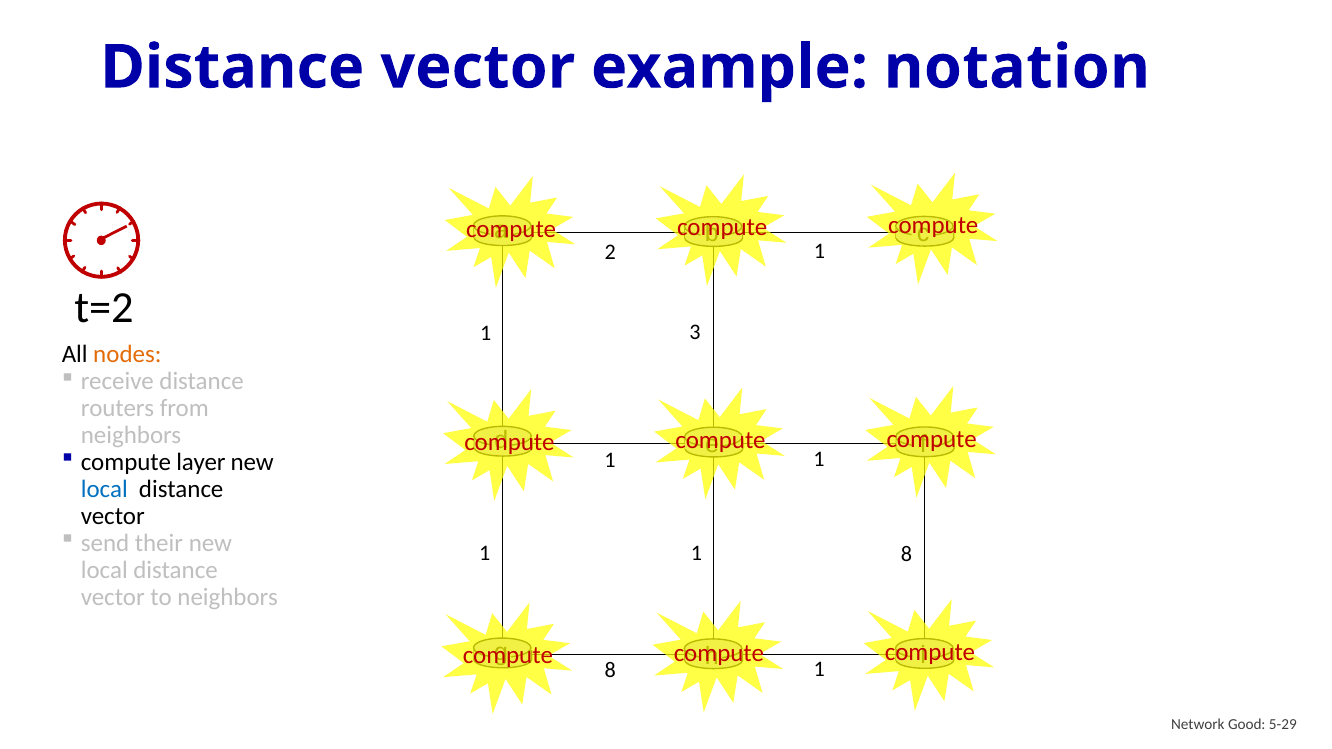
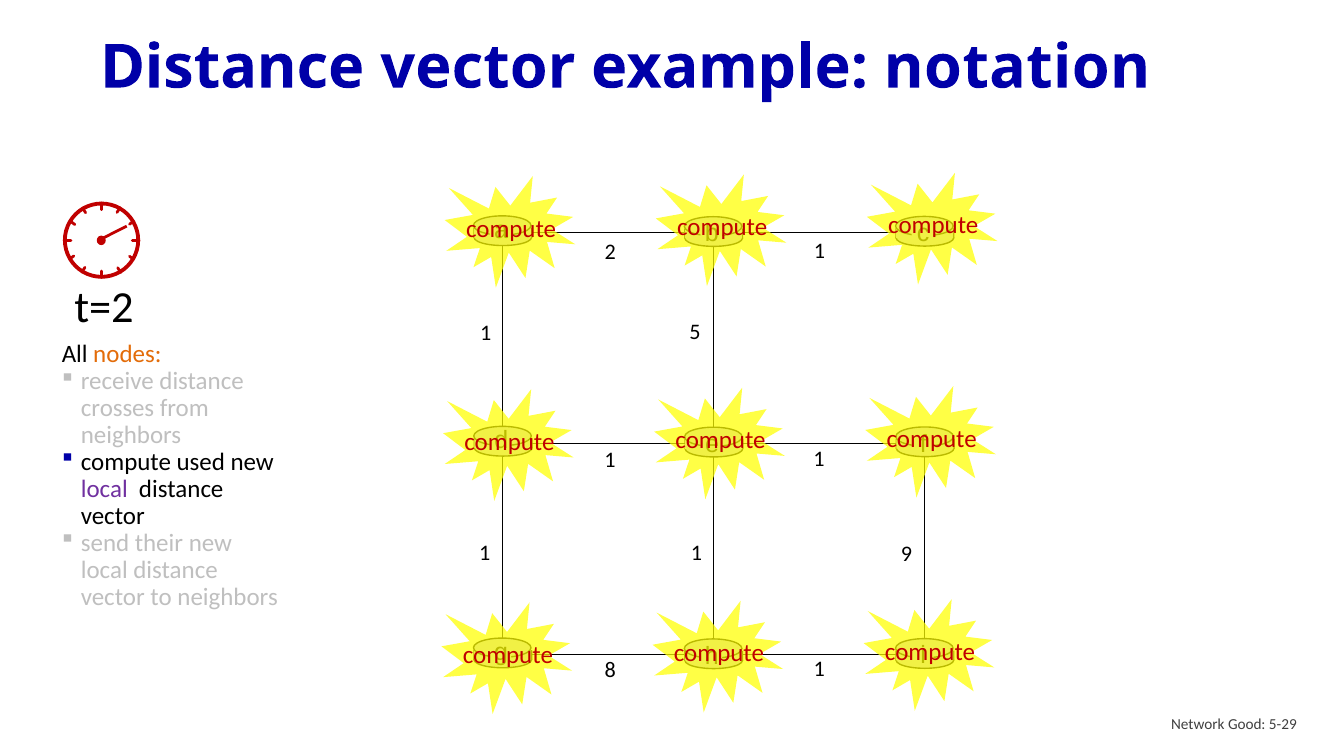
3: 3 -> 5
routers: routers -> crosses
layer: layer -> used
local at (104, 490) colour: blue -> purple
8 at (907, 554): 8 -> 9
